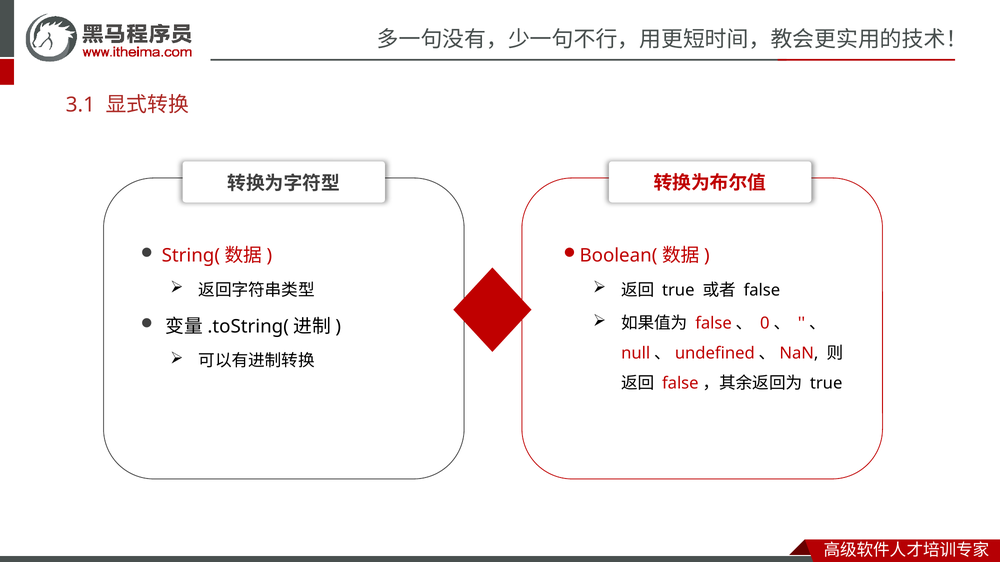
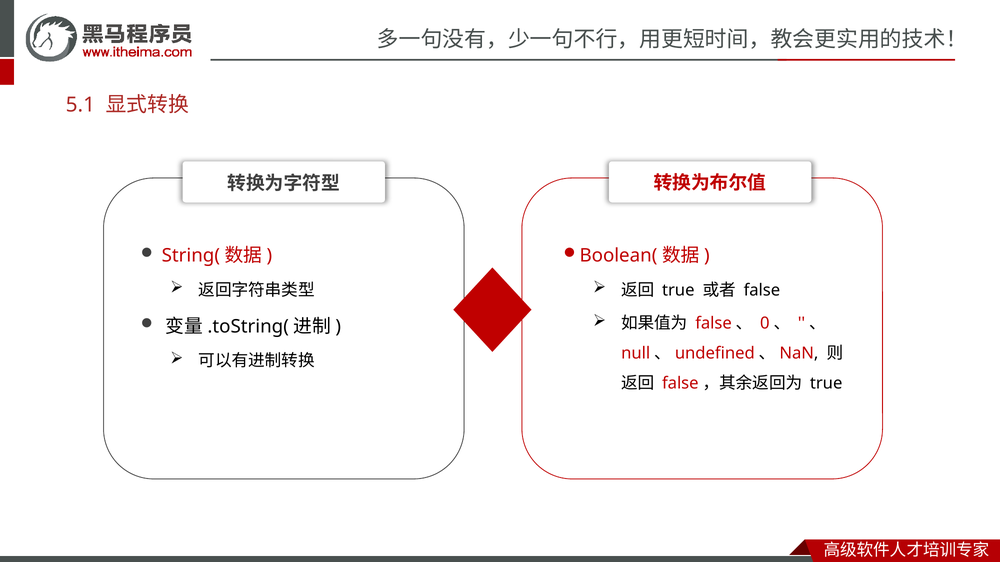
3.1: 3.1 -> 5.1
